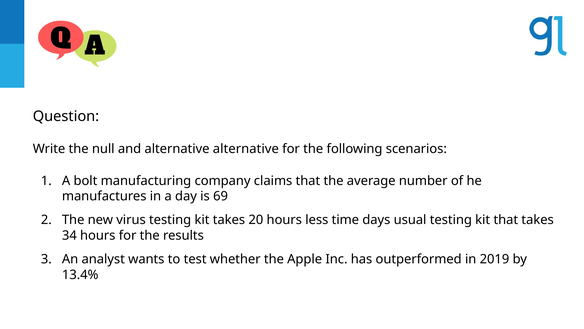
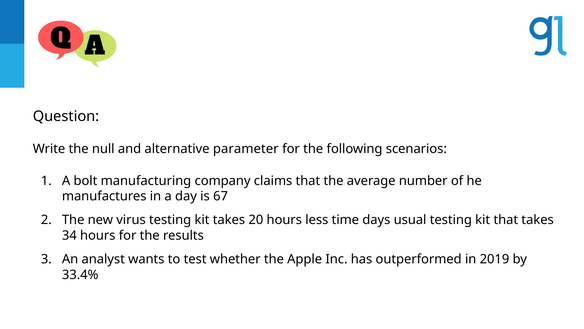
alternative alternative: alternative -> parameter
69: 69 -> 67
13.4%: 13.4% -> 33.4%
